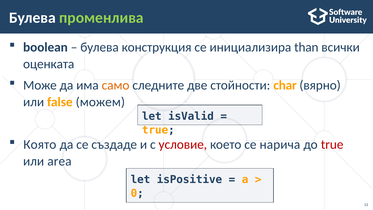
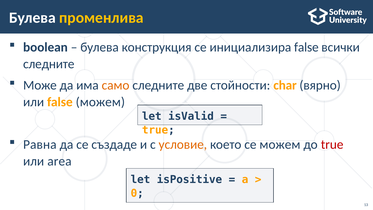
променлива colour: light green -> yellow
инициализира than: than -> false
оценката at (49, 64): оценката -> следните
Която: Която -> Равна
условие colour: red -> orange
се нарича: нарича -> можем
